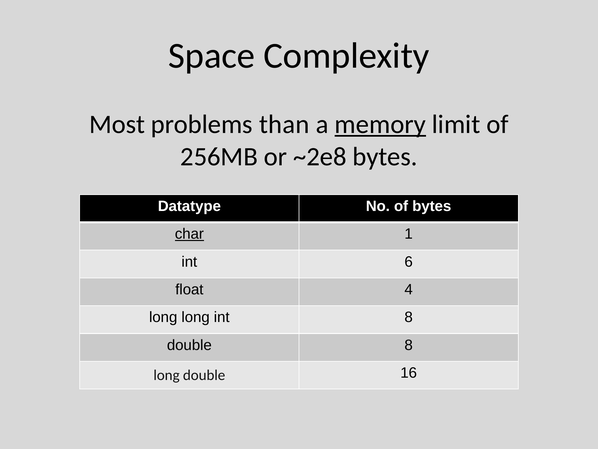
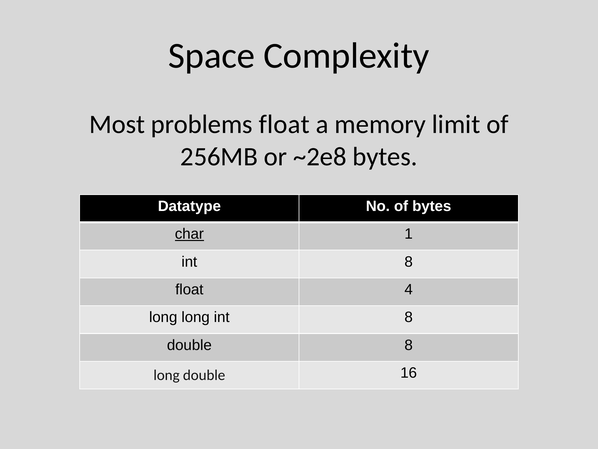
problems than: than -> float
memory underline: present -> none
6 at (409, 261): 6 -> 8
